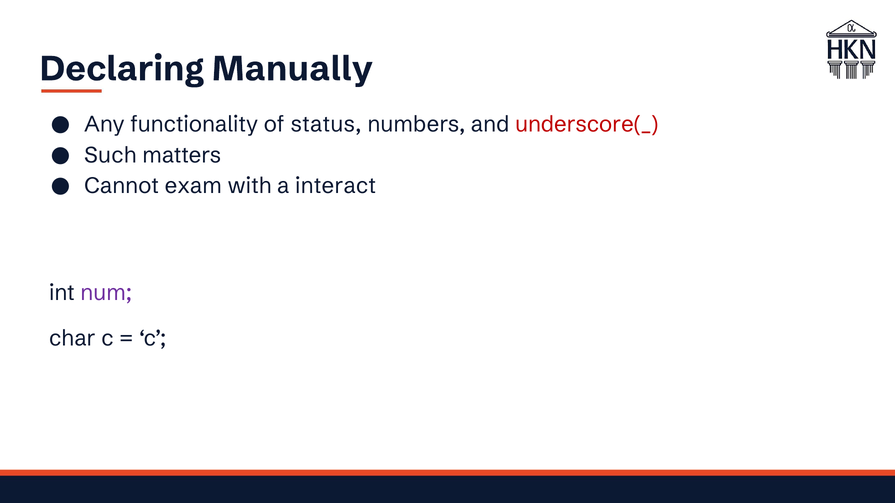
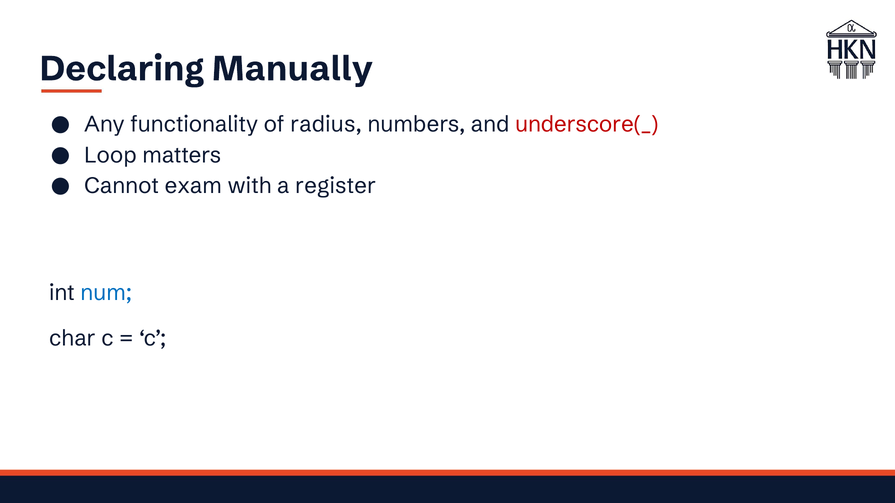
status: status -> radius
Such: Such -> Loop
interact: interact -> register
num colour: purple -> blue
